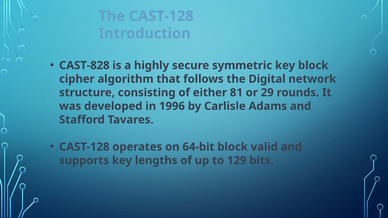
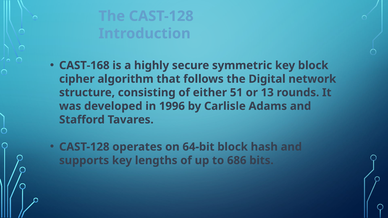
CAST-828: CAST-828 -> CAST-168
81: 81 -> 51
29: 29 -> 13
valid: valid -> hash
129: 129 -> 686
